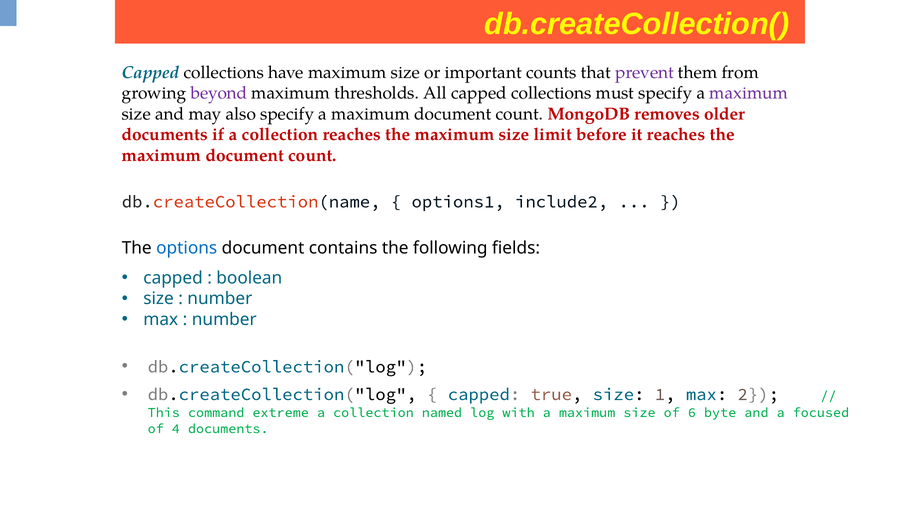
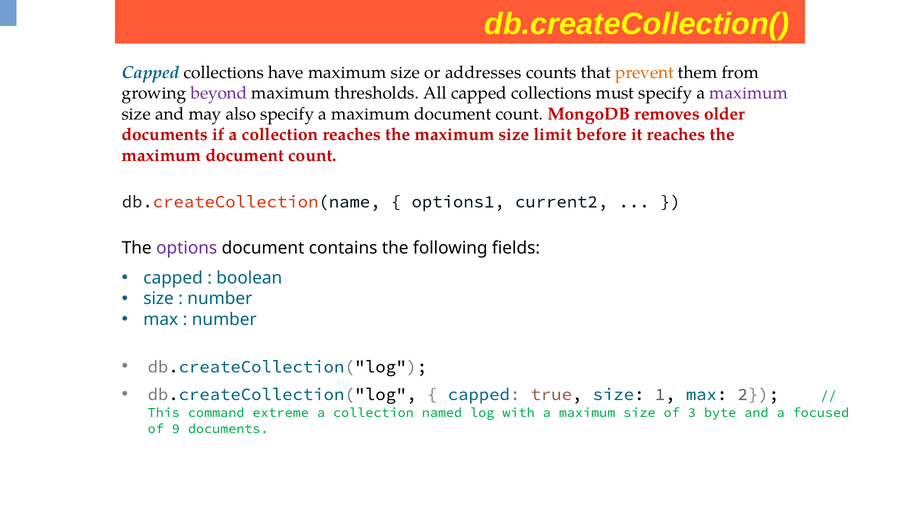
important: important -> addresses
prevent colour: purple -> orange
include2: include2 -> current2
options colour: blue -> purple
6: 6 -> 3
4: 4 -> 9
